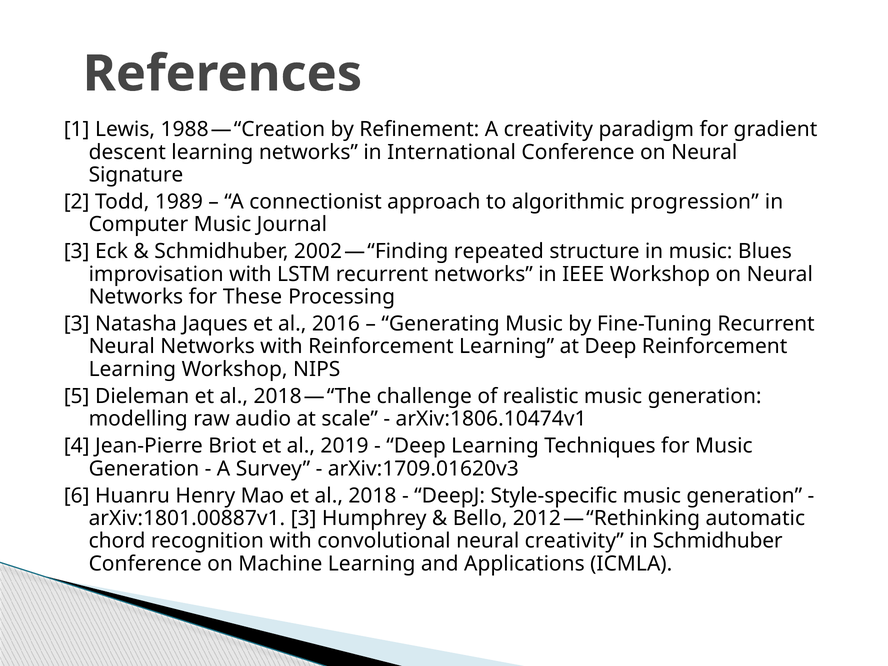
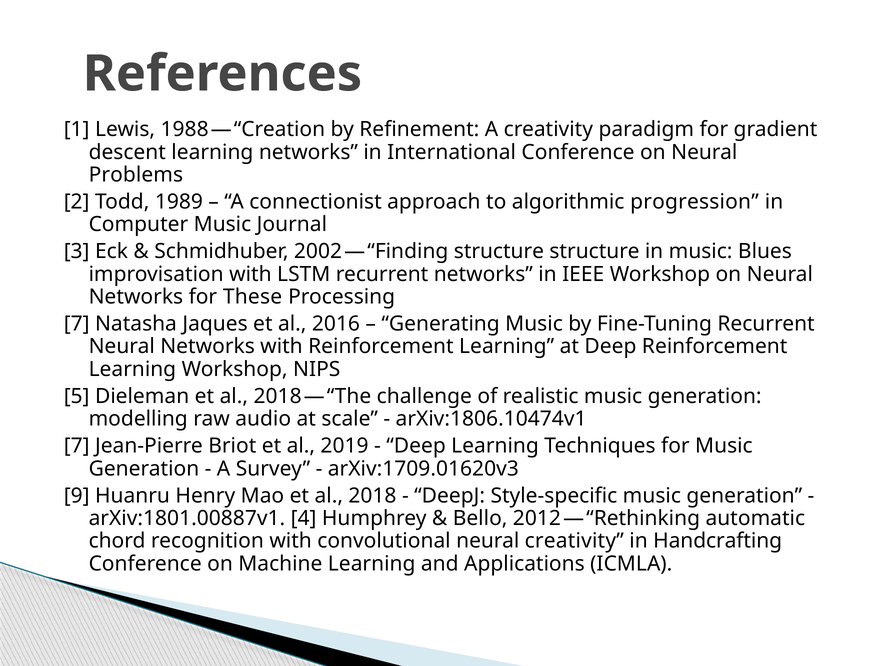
Signature: Signature -> Problems
Finding repeated: repeated -> structure
3 at (77, 324): 3 -> 7
4 at (77, 446): 4 -> 7
6: 6 -> 9
arXiv:1801.00887v1 3: 3 -> 4
in Schmidhuber: Schmidhuber -> Handcrafting
